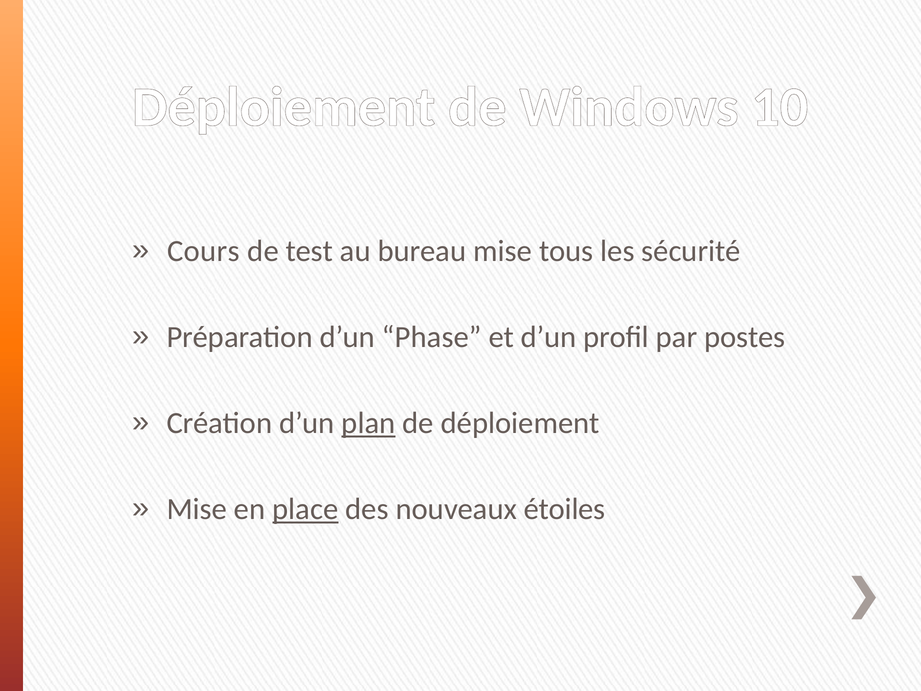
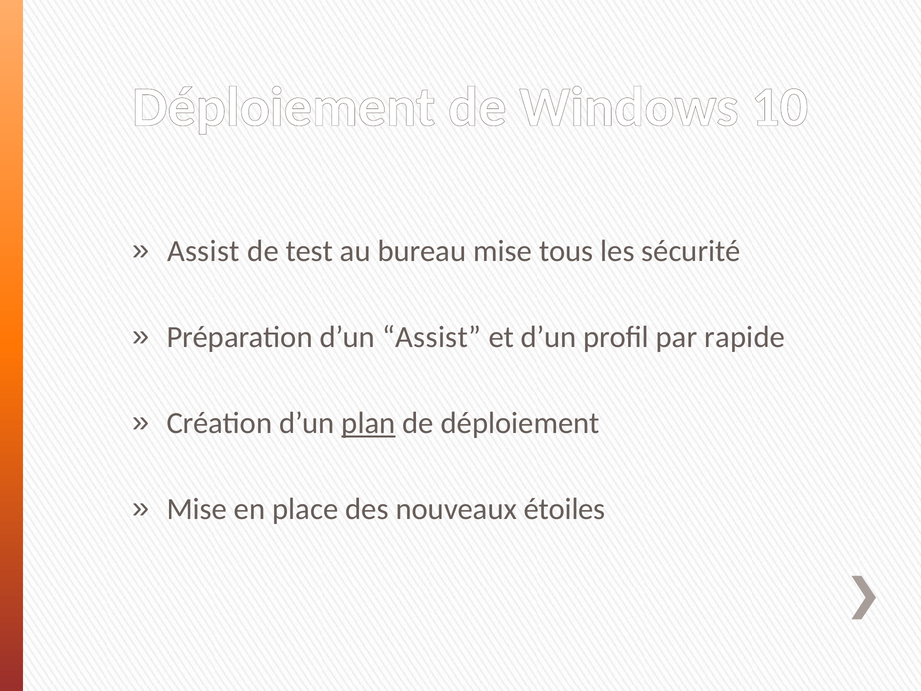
Cours at (203, 251): Cours -> Assist
d’un Phase: Phase -> Assist
postes: postes -> rapide
place underline: present -> none
